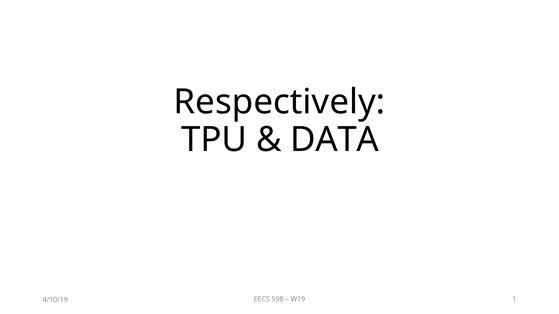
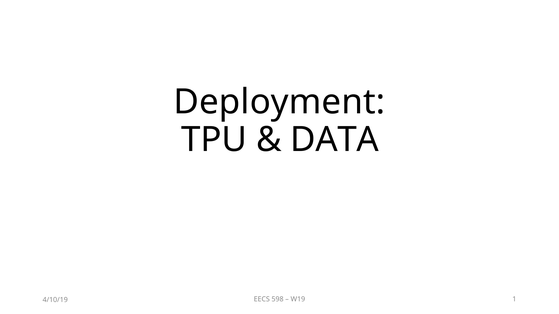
Respectively: Respectively -> Deployment
